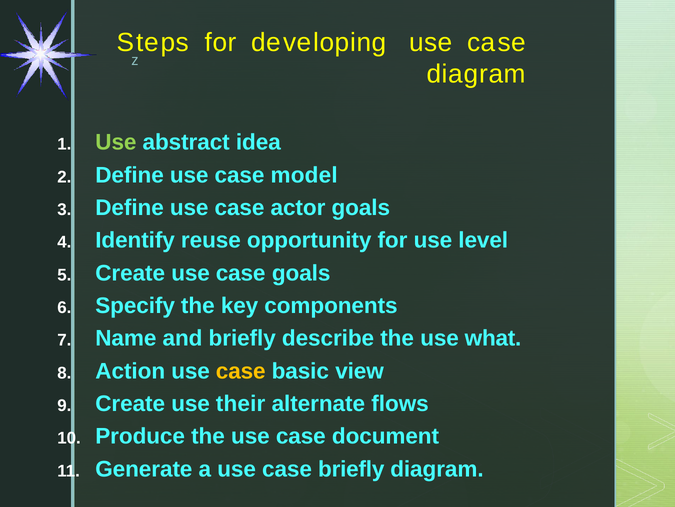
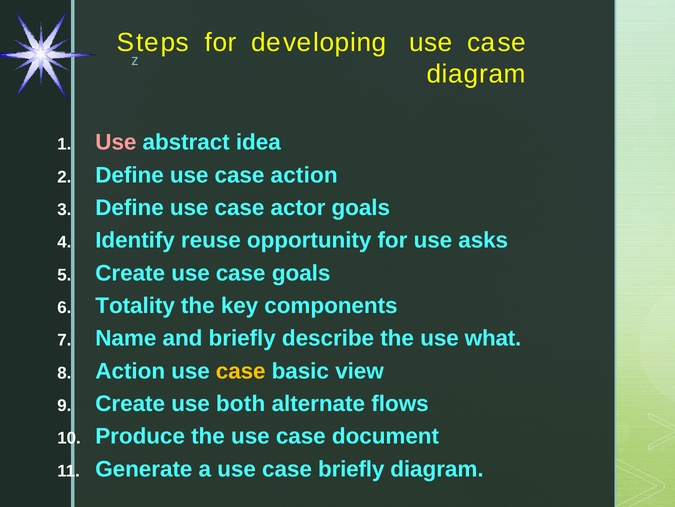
Use at (116, 142) colour: light green -> pink
case model: model -> action
level: level -> asks
Specify: Specify -> Totality
their: their -> both
